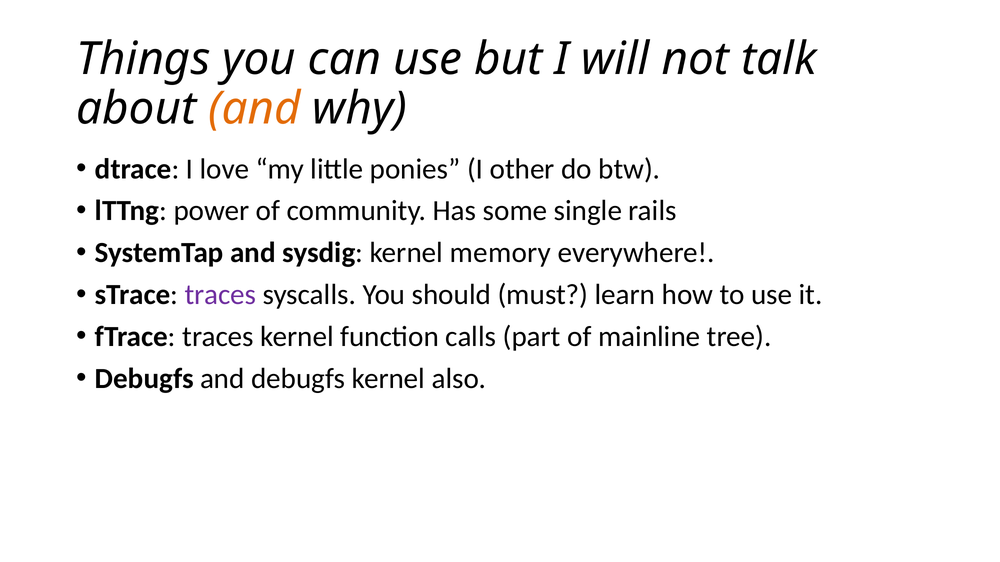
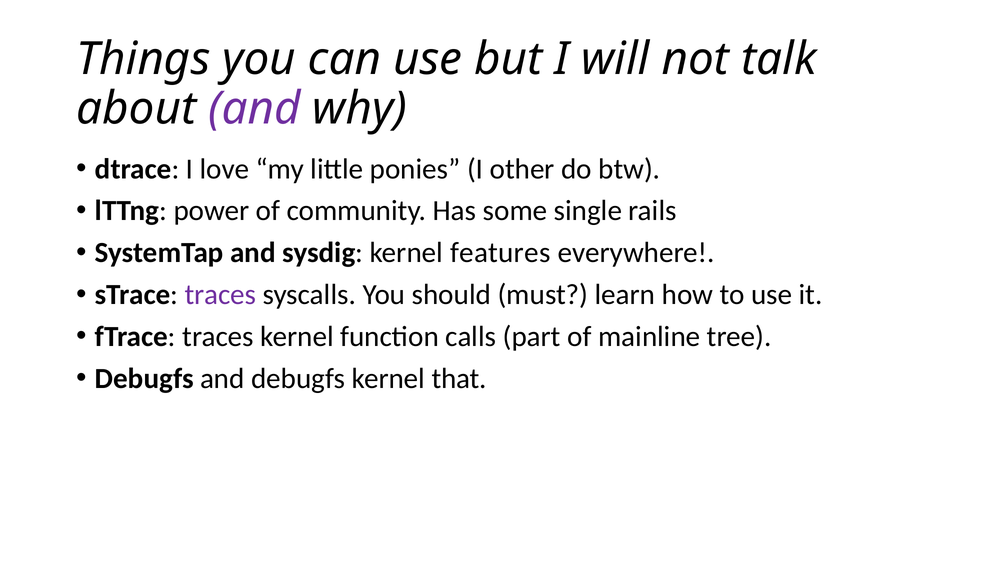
and at (254, 109) colour: orange -> purple
memory: memory -> features
also: also -> that
